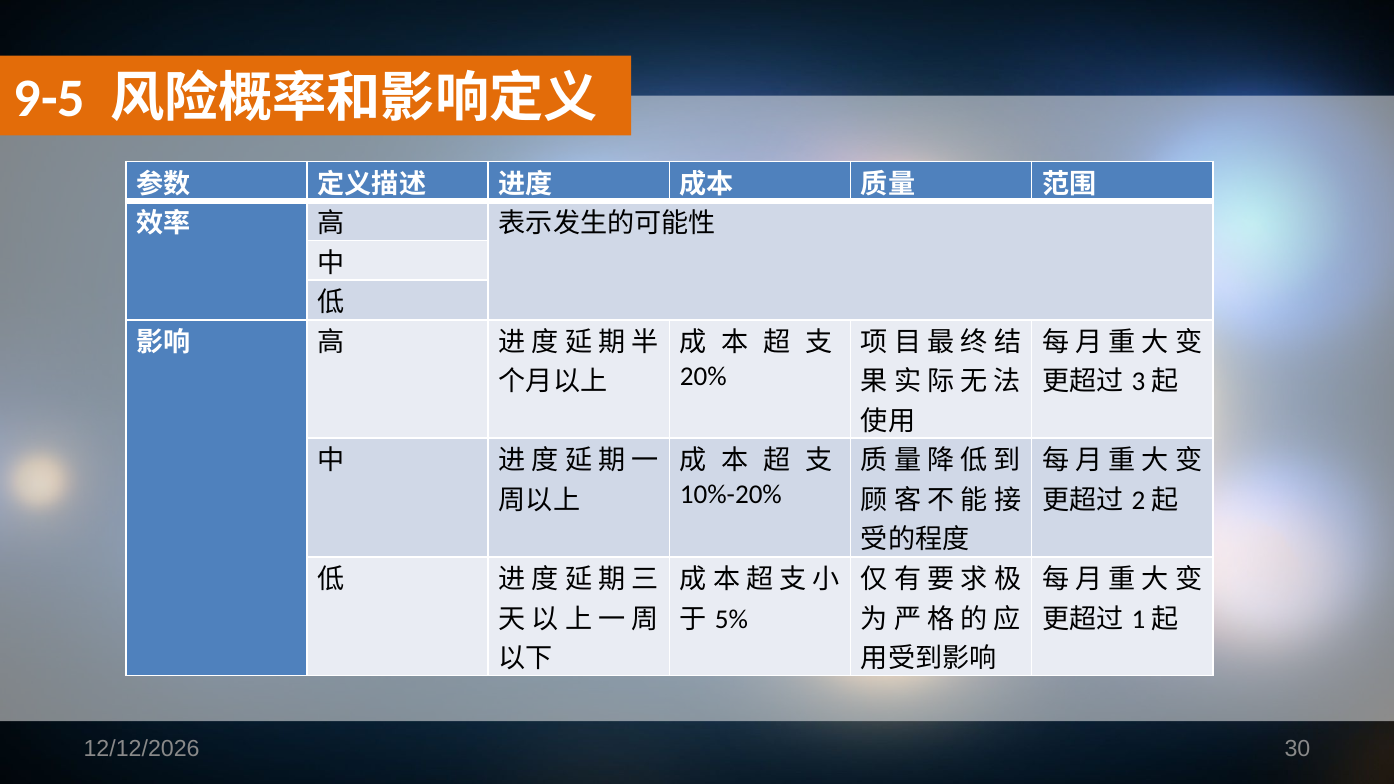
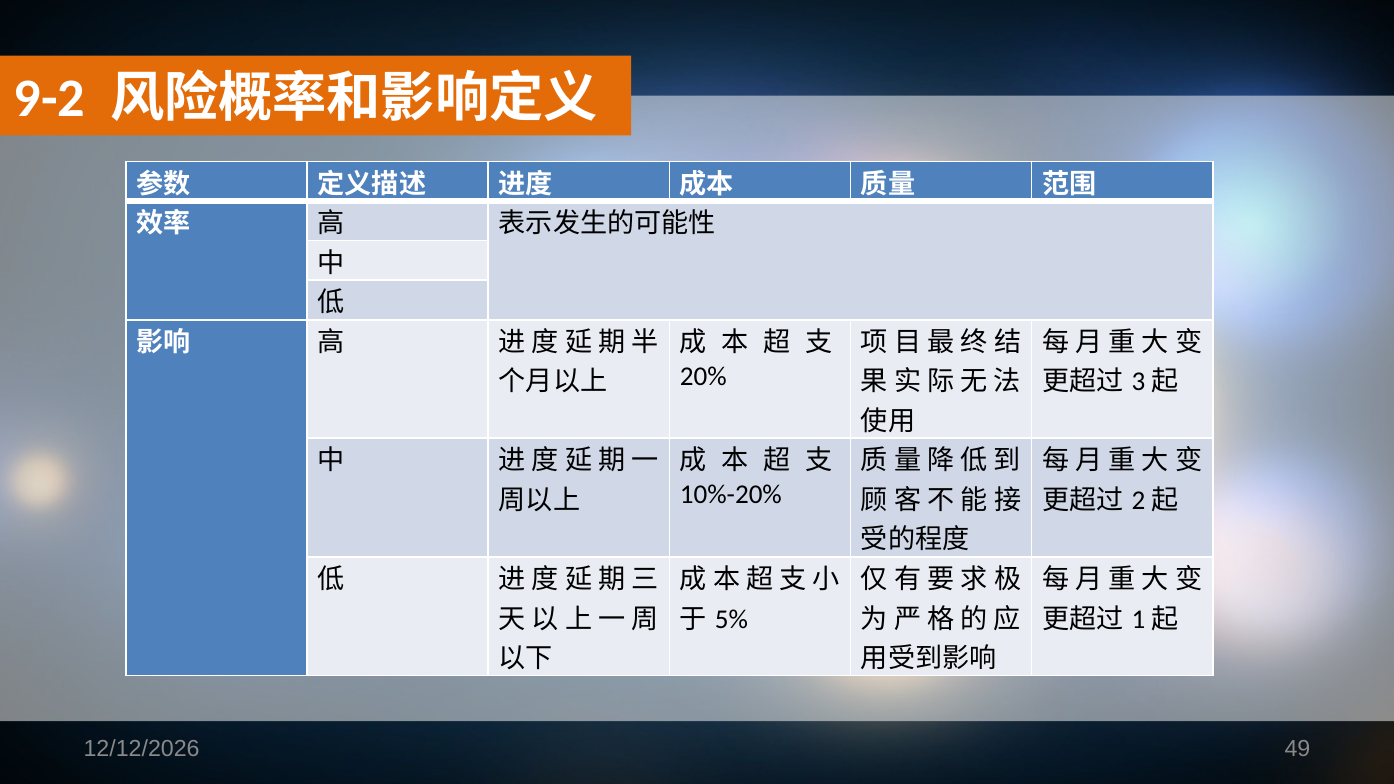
9-5: 9-5 -> 9-2
30: 30 -> 49
